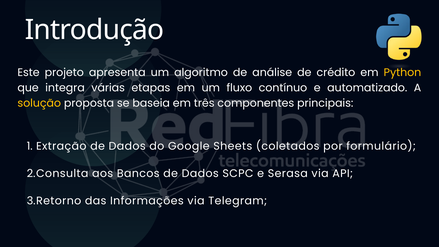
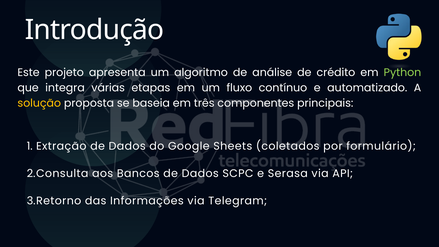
Python colour: yellow -> light green
